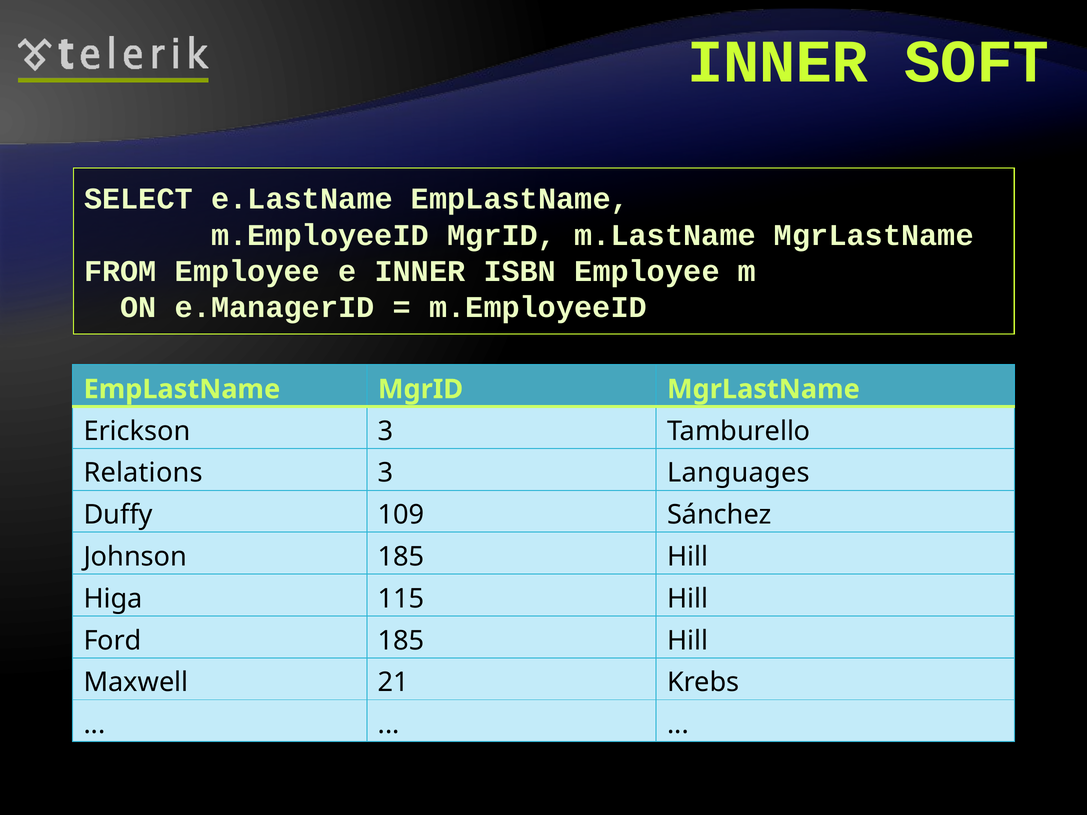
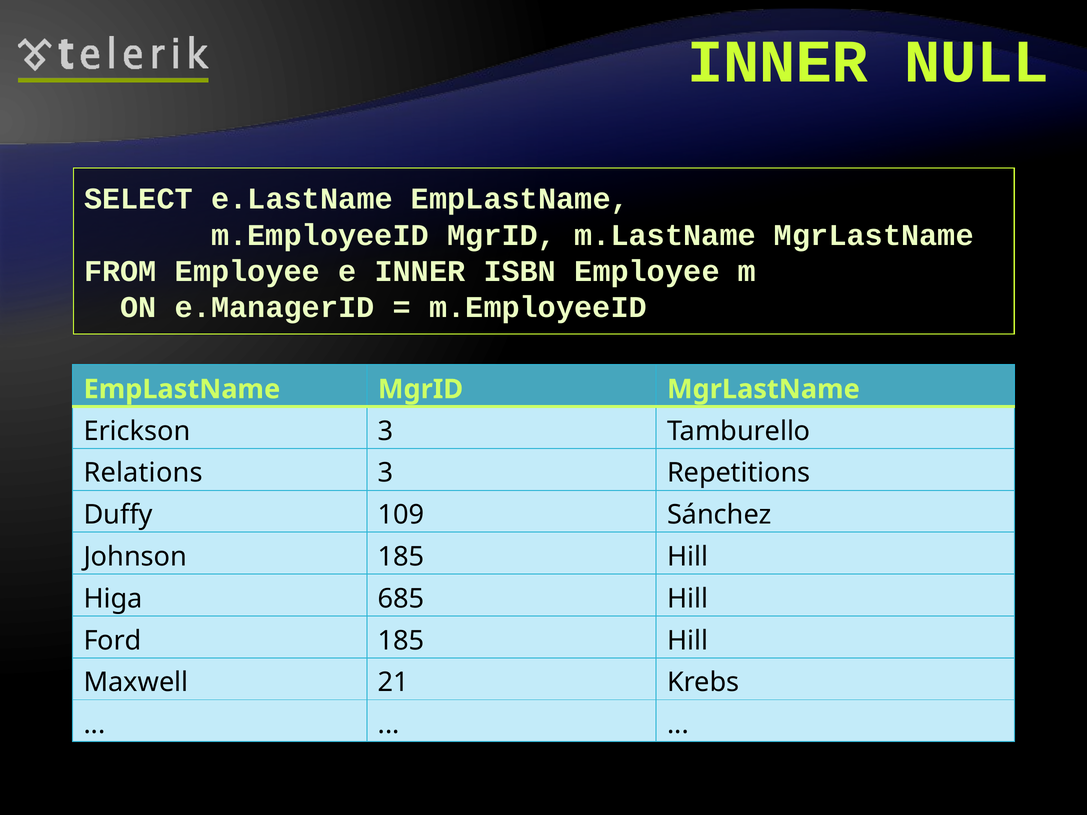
SOFT: SOFT -> NULL
Languages: Languages -> Repetitions
115: 115 -> 685
